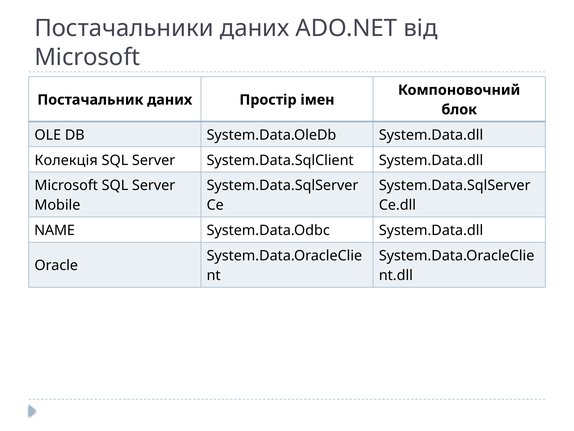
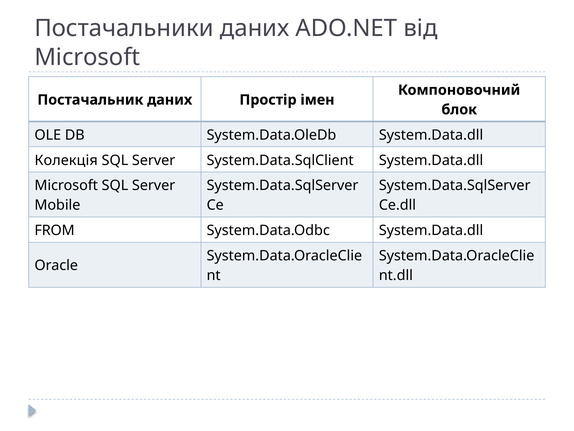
NAME: NAME -> FROM
